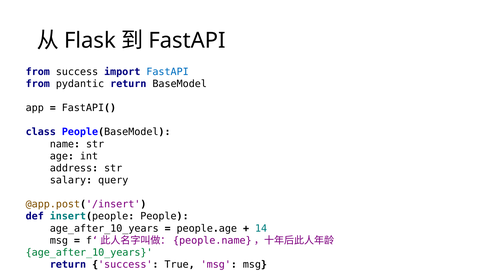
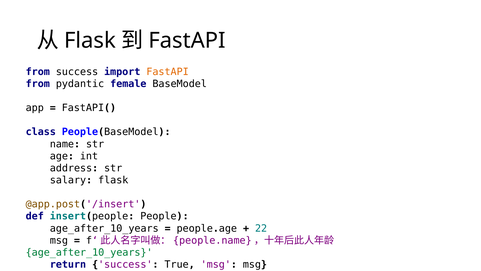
FastAPI at (168, 72) colour: blue -> orange
pydantic return: return -> female
salary query: query -> flask
14: 14 -> 22
